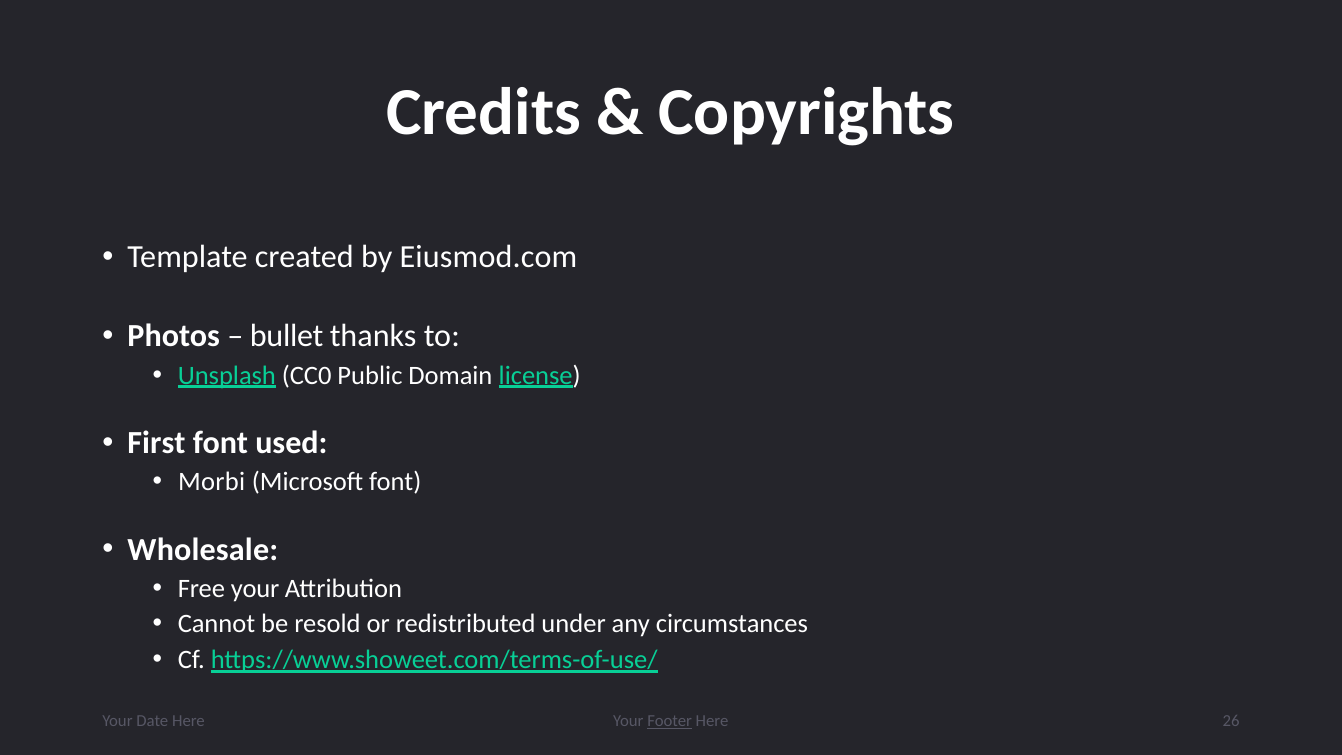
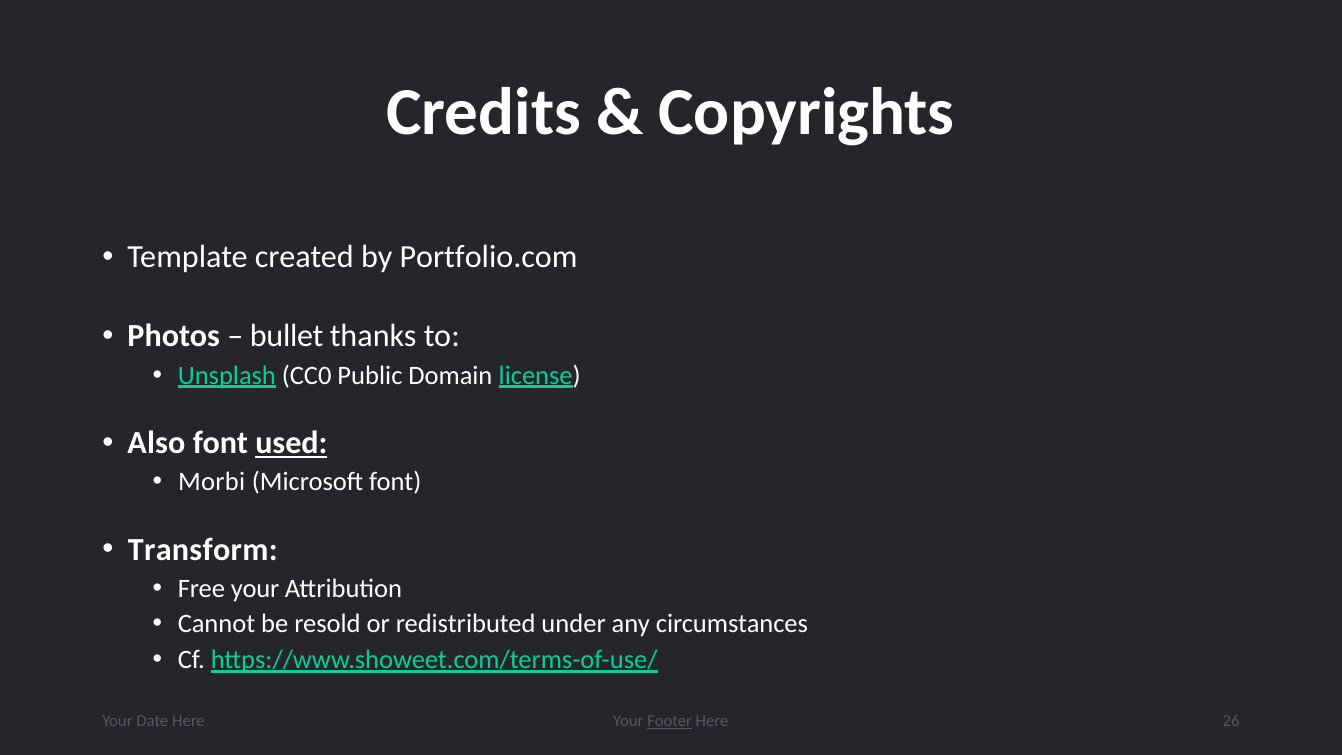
Eiusmod.com: Eiusmod.com -> Portfolio.com
First: First -> Also
used underline: none -> present
Wholesale: Wholesale -> Transform
